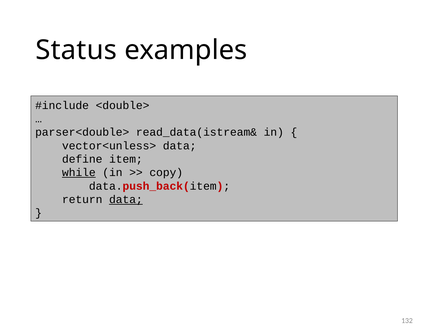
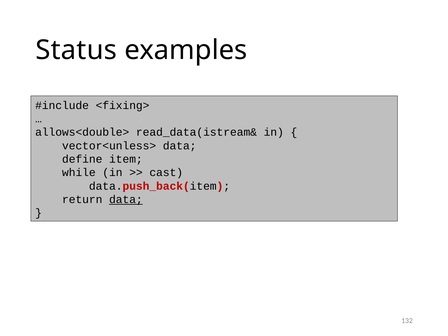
<double>: <double> -> <fixing>
parser<double>: parser<double> -> allows<double>
while underline: present -> none
copy: copy -> cast
